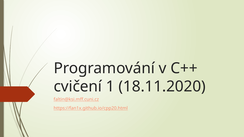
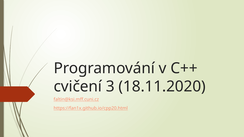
1: 1 -> 3
